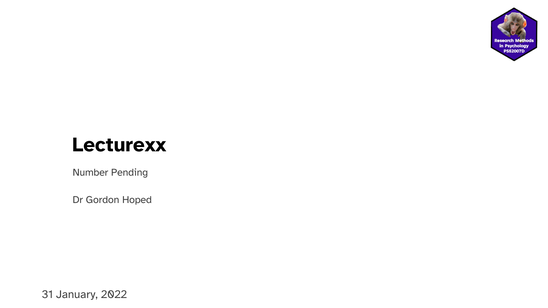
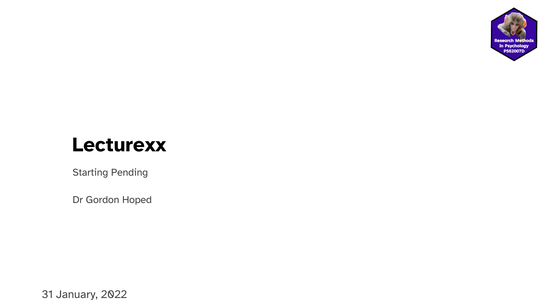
Number: Number -> Starting
